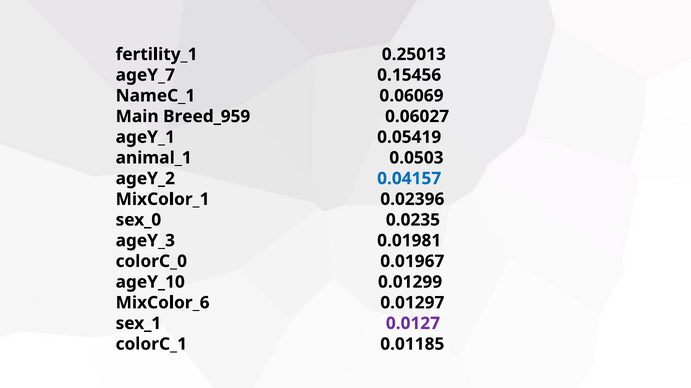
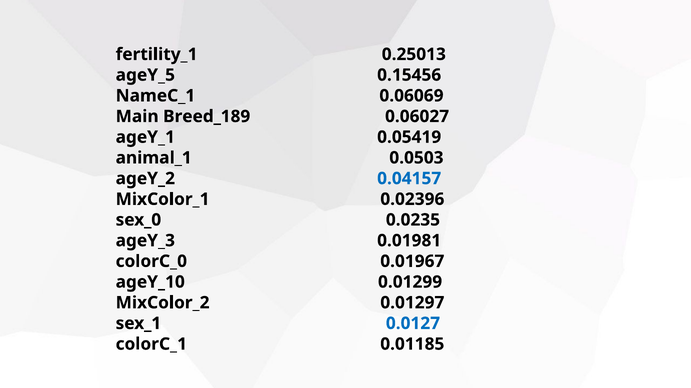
ageY_7: ageY_7 -> ageY_5
Breed_959: Breed_959 -> Breed_189
MixColor_6: MixColor_6 -> MixColor_2
0.0127 colour: purple -> blue
